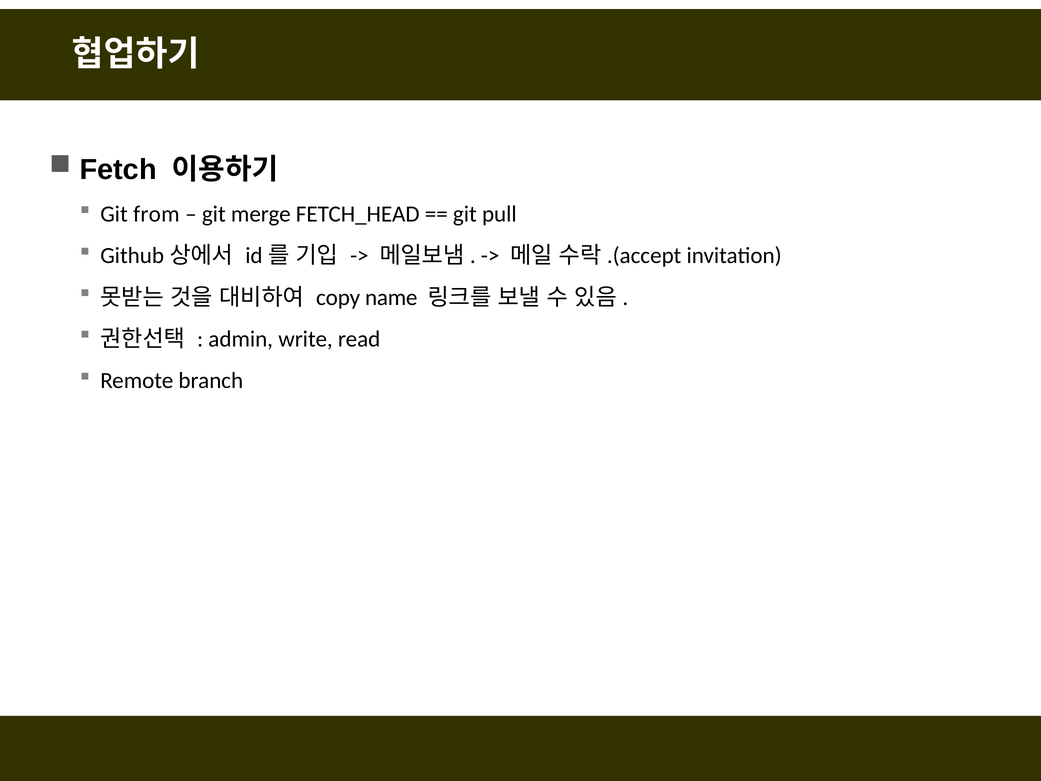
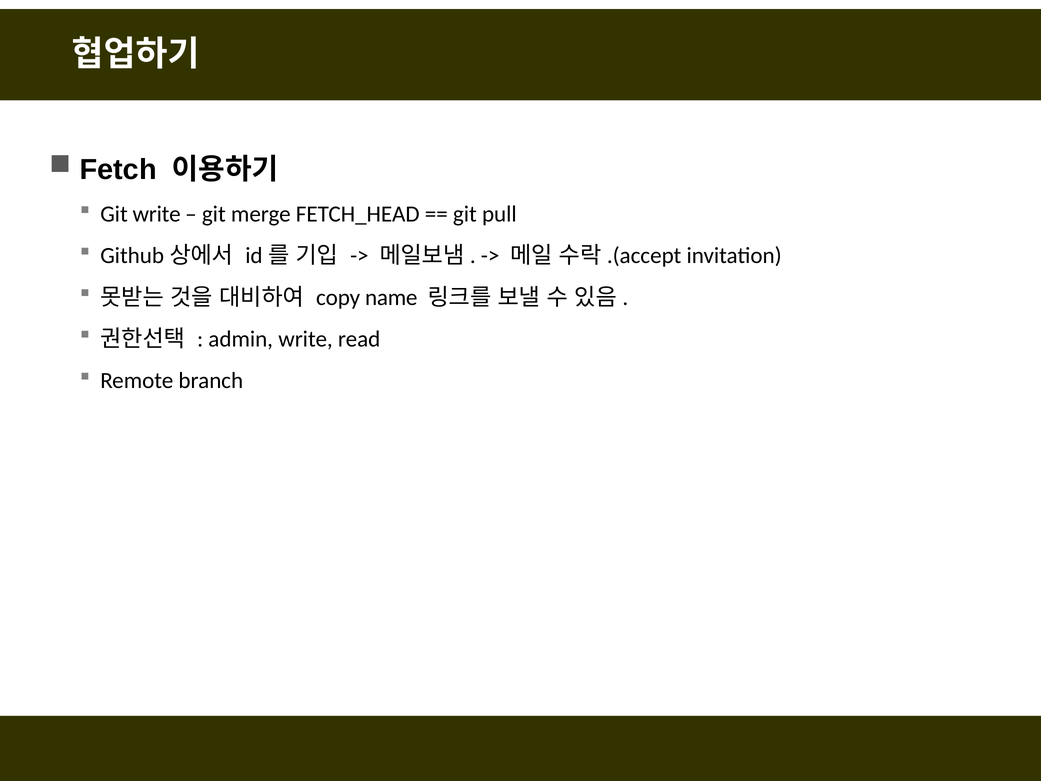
Git from: from -> write
